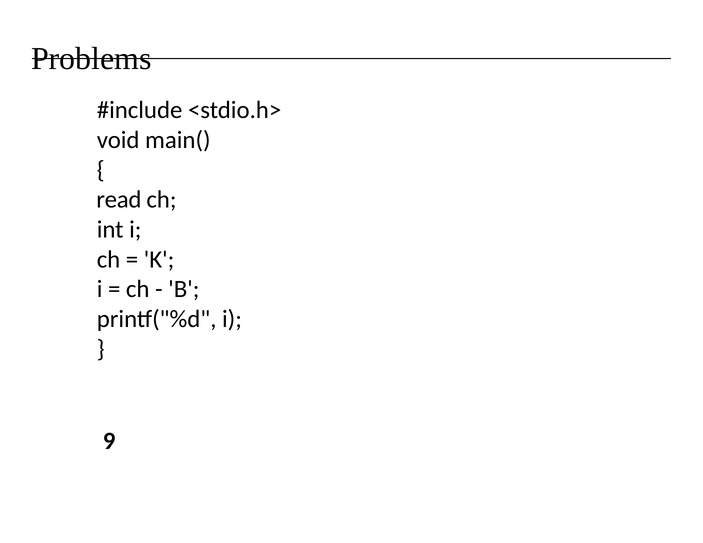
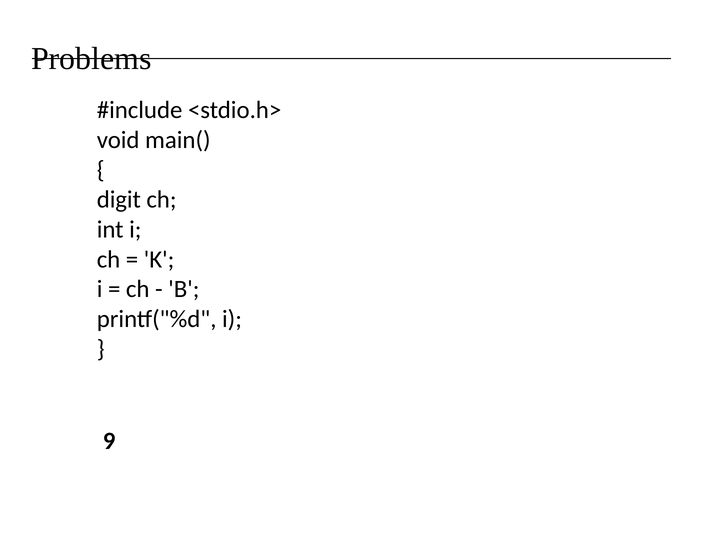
read: read -> digit
